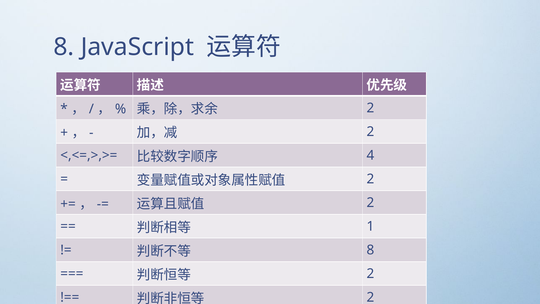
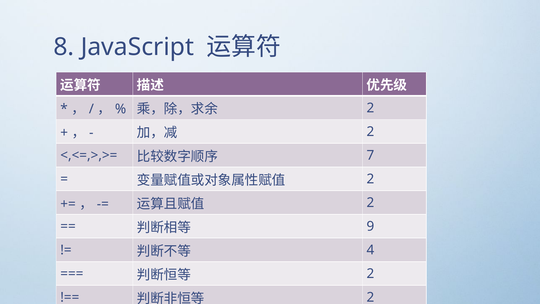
4: 4 -> 7
1: 1 -> 9
8 at (370, 250): 8 -> 4
